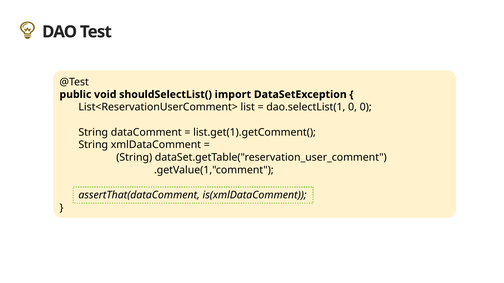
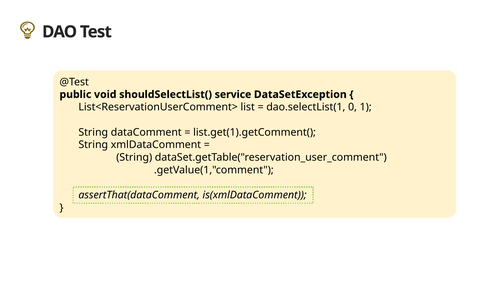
import: import -> service
0 0: 0 -> 1
